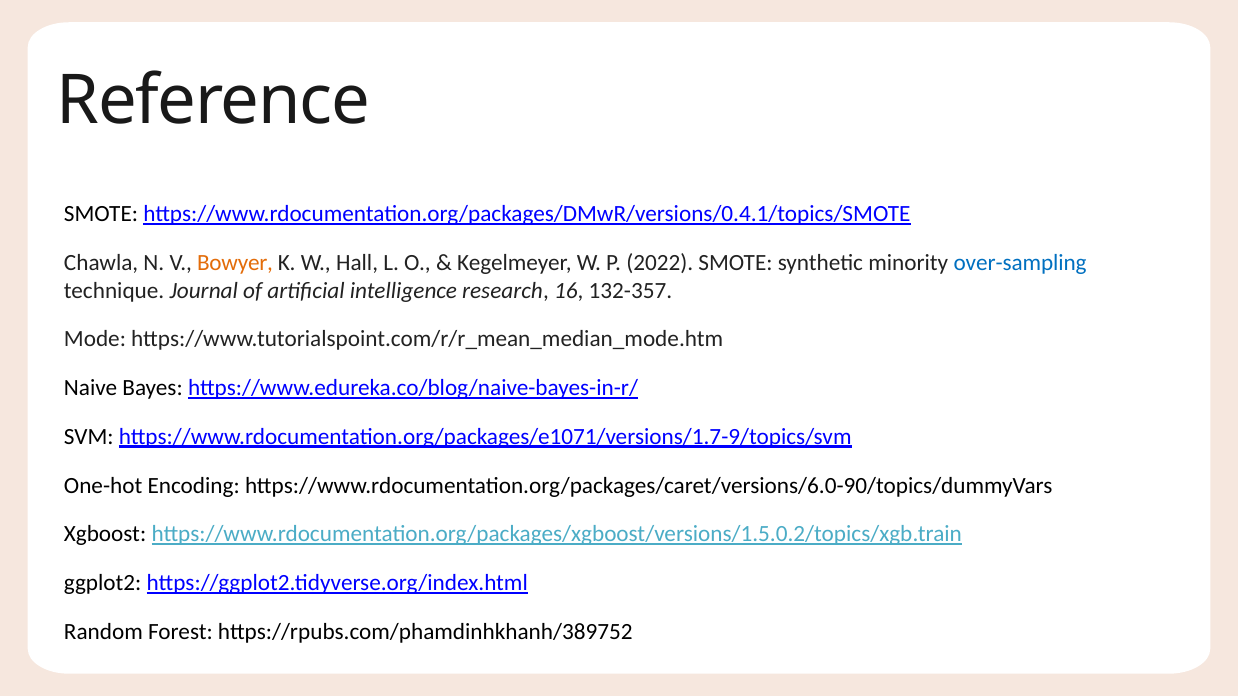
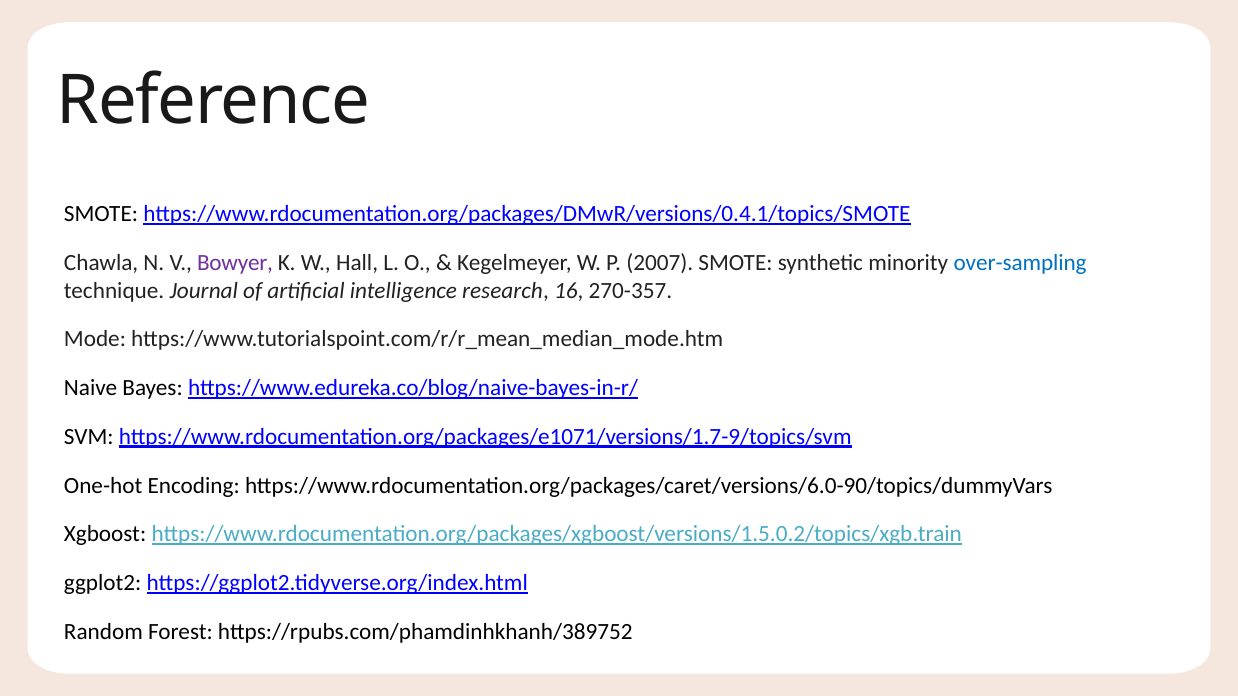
Bowyer colour: orange -> purple
2022: 2022 -> 2007
132-357: 132-357 -> 270-357
